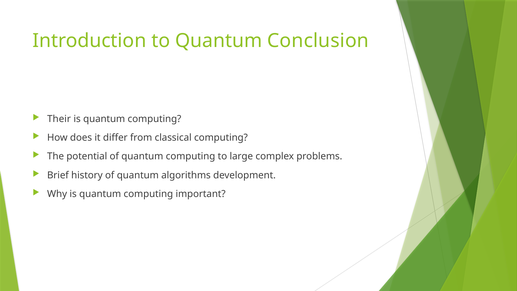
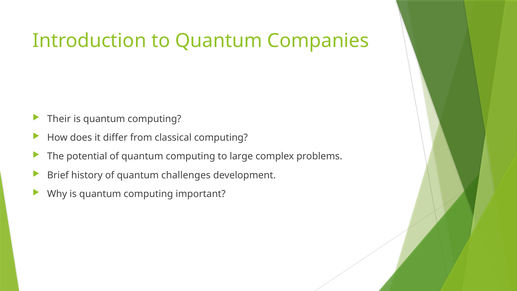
Conclusion: Conclusion -> Companies
algorithms: algorithms -> challenges
